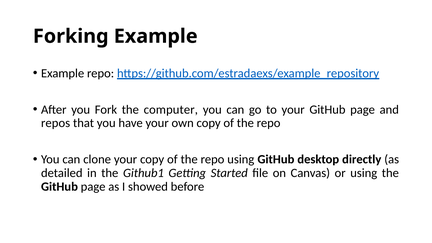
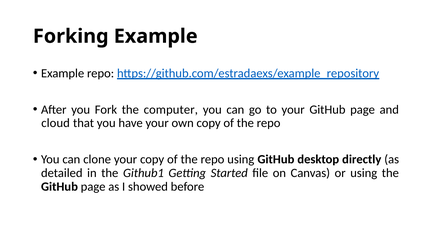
repos: repos -> cloud
